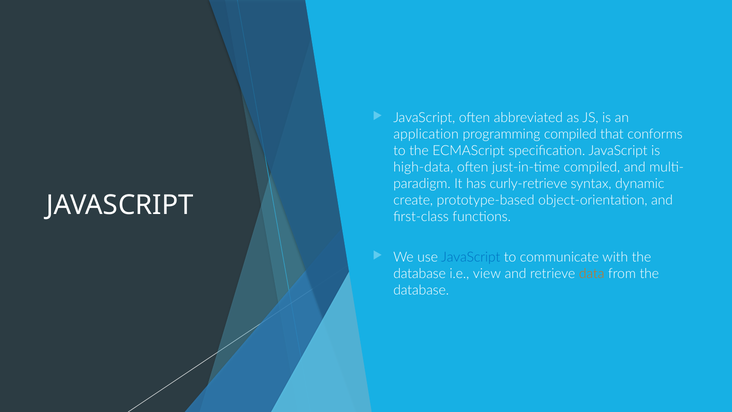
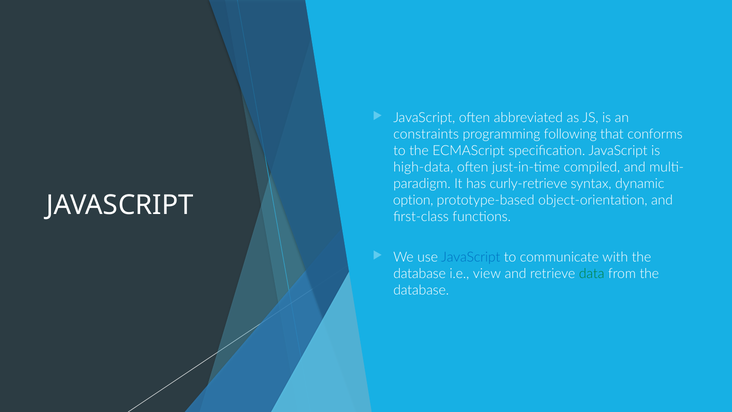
application: application -> constraints
programming compiled: compiled -> following
create: create -> option
data colour: orange -> green
